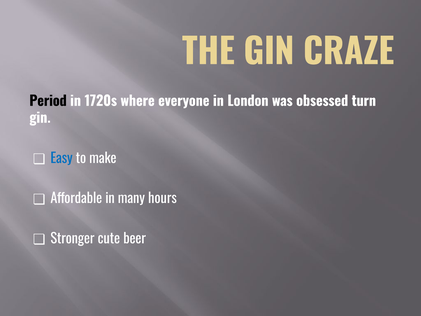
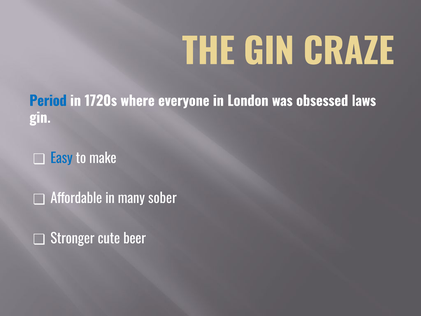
Period colour: black -> blue
turn: turn -> laws
hours: hours -> sober
